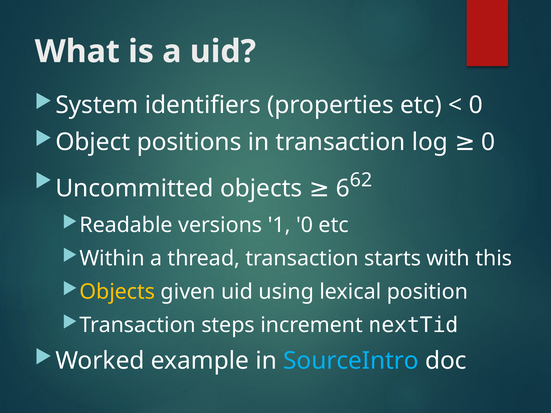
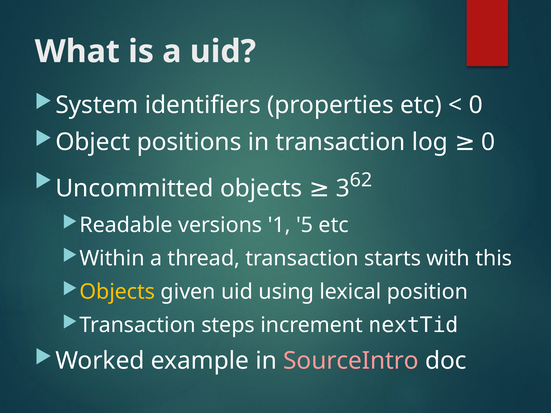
6: 6 -> 3
1 0: 0 -> 5
SourceIntro colour: light blue -> pink
